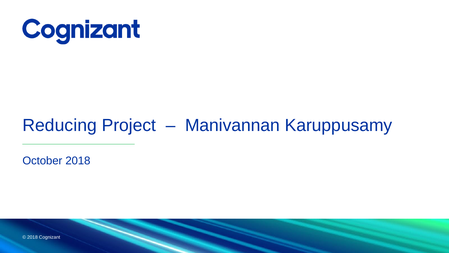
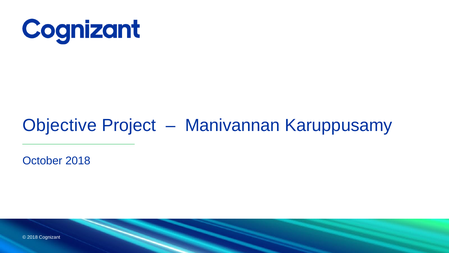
Reducing: Reducing -> Objective
